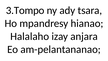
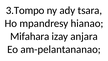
Halalaho: Halalaho -> Mifahara
